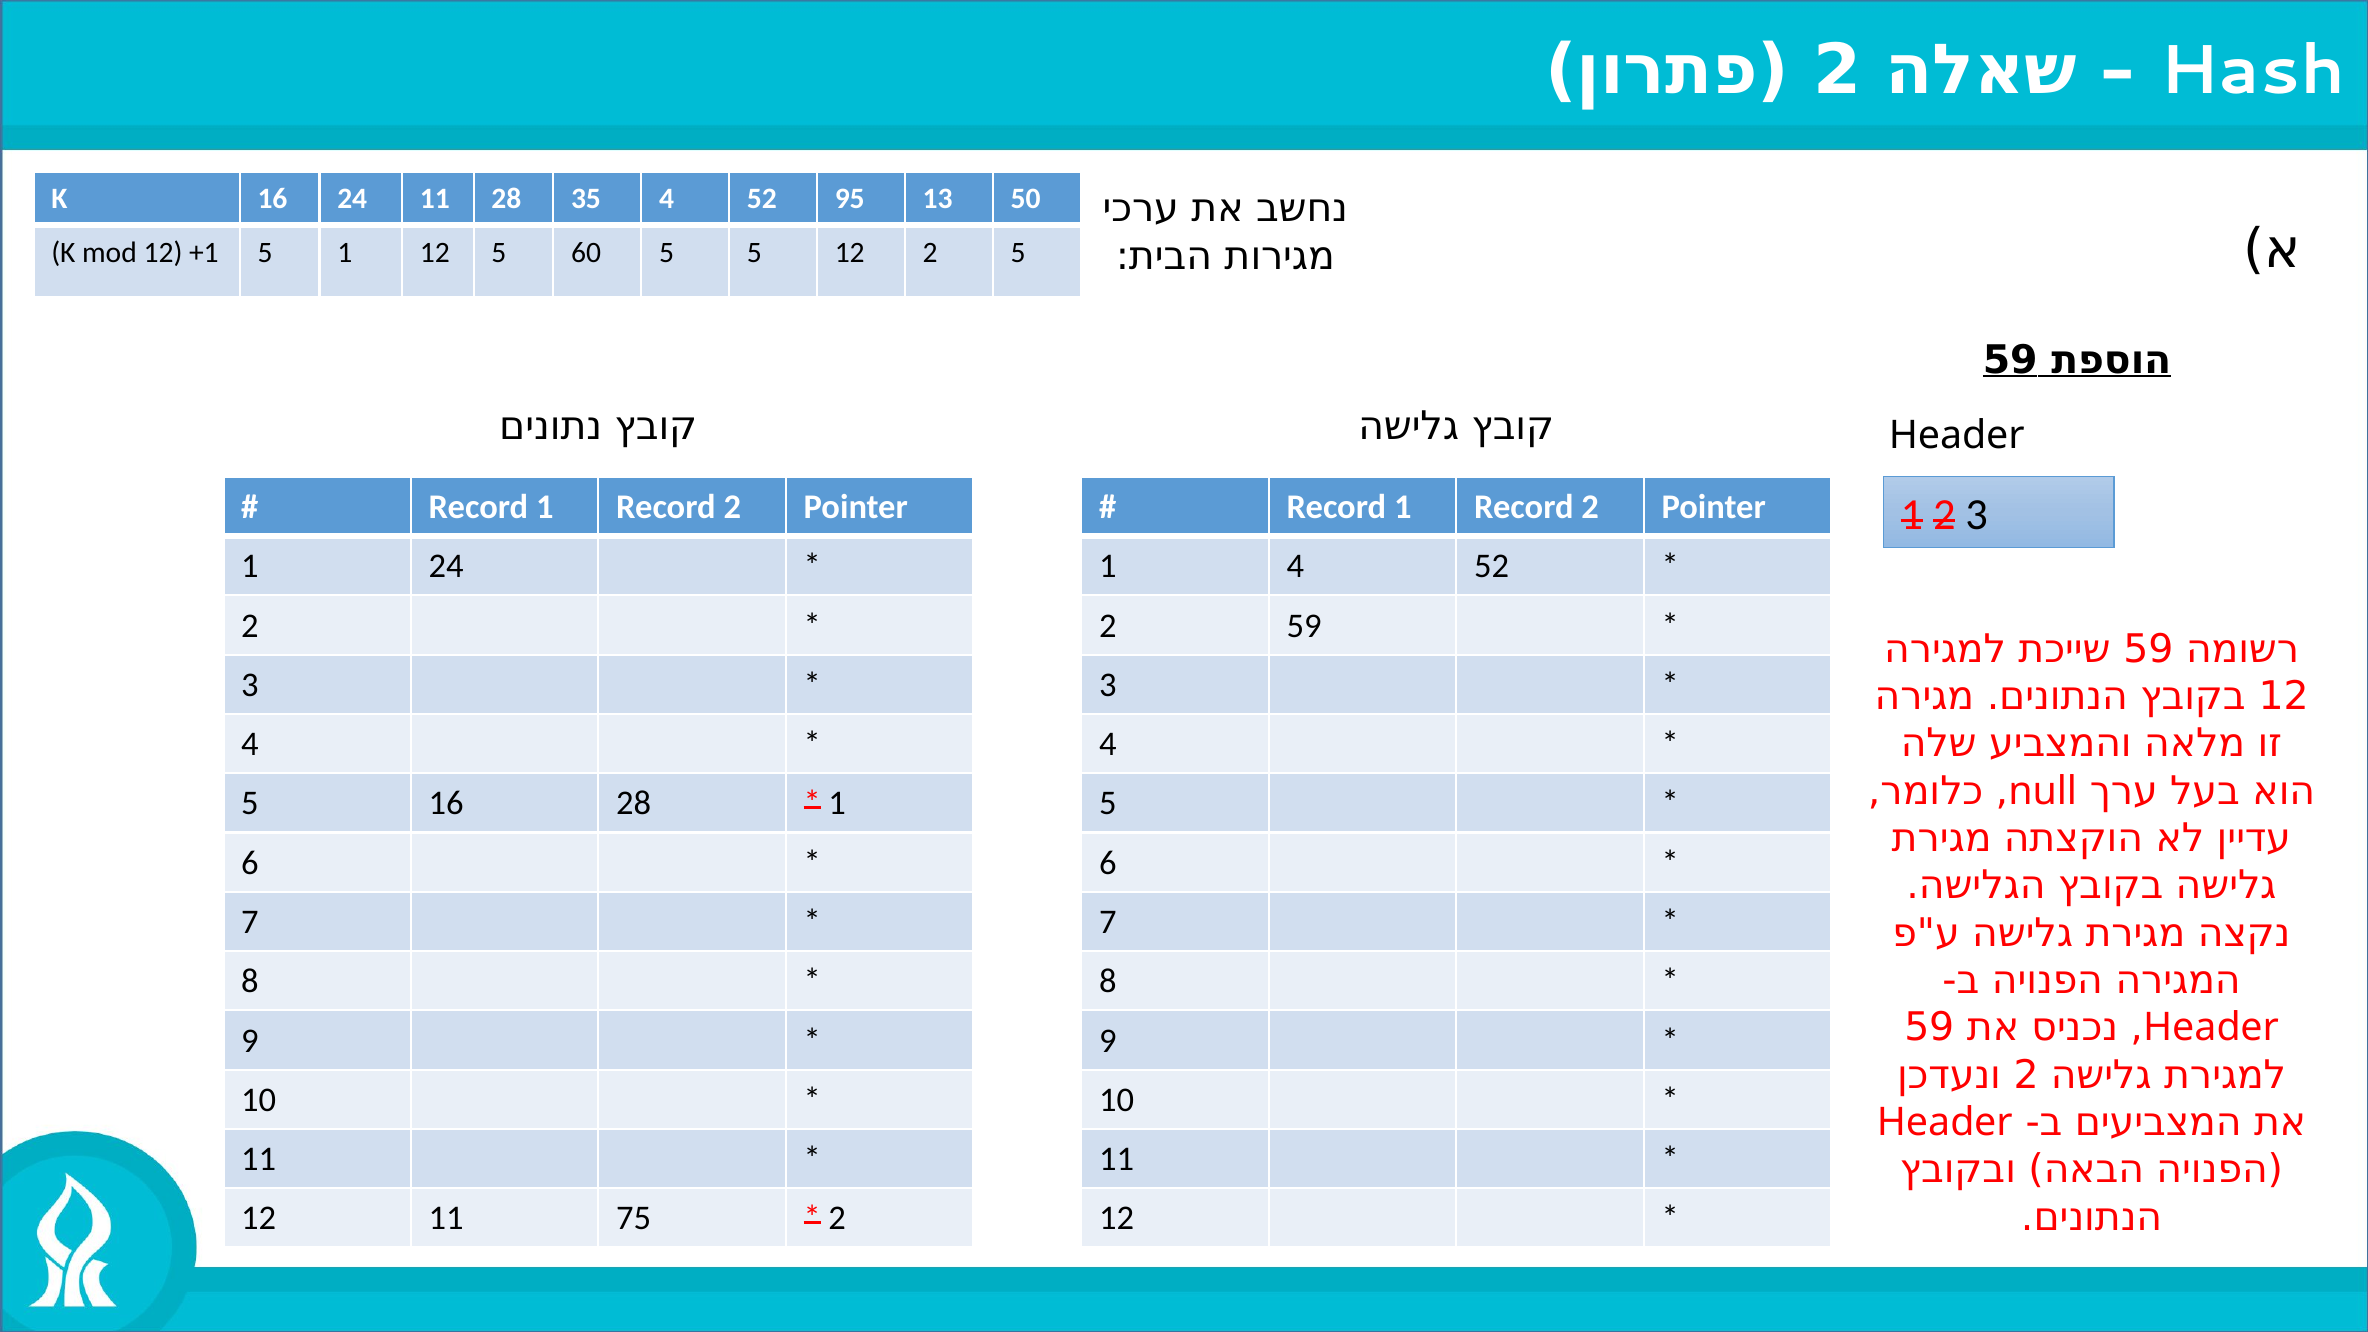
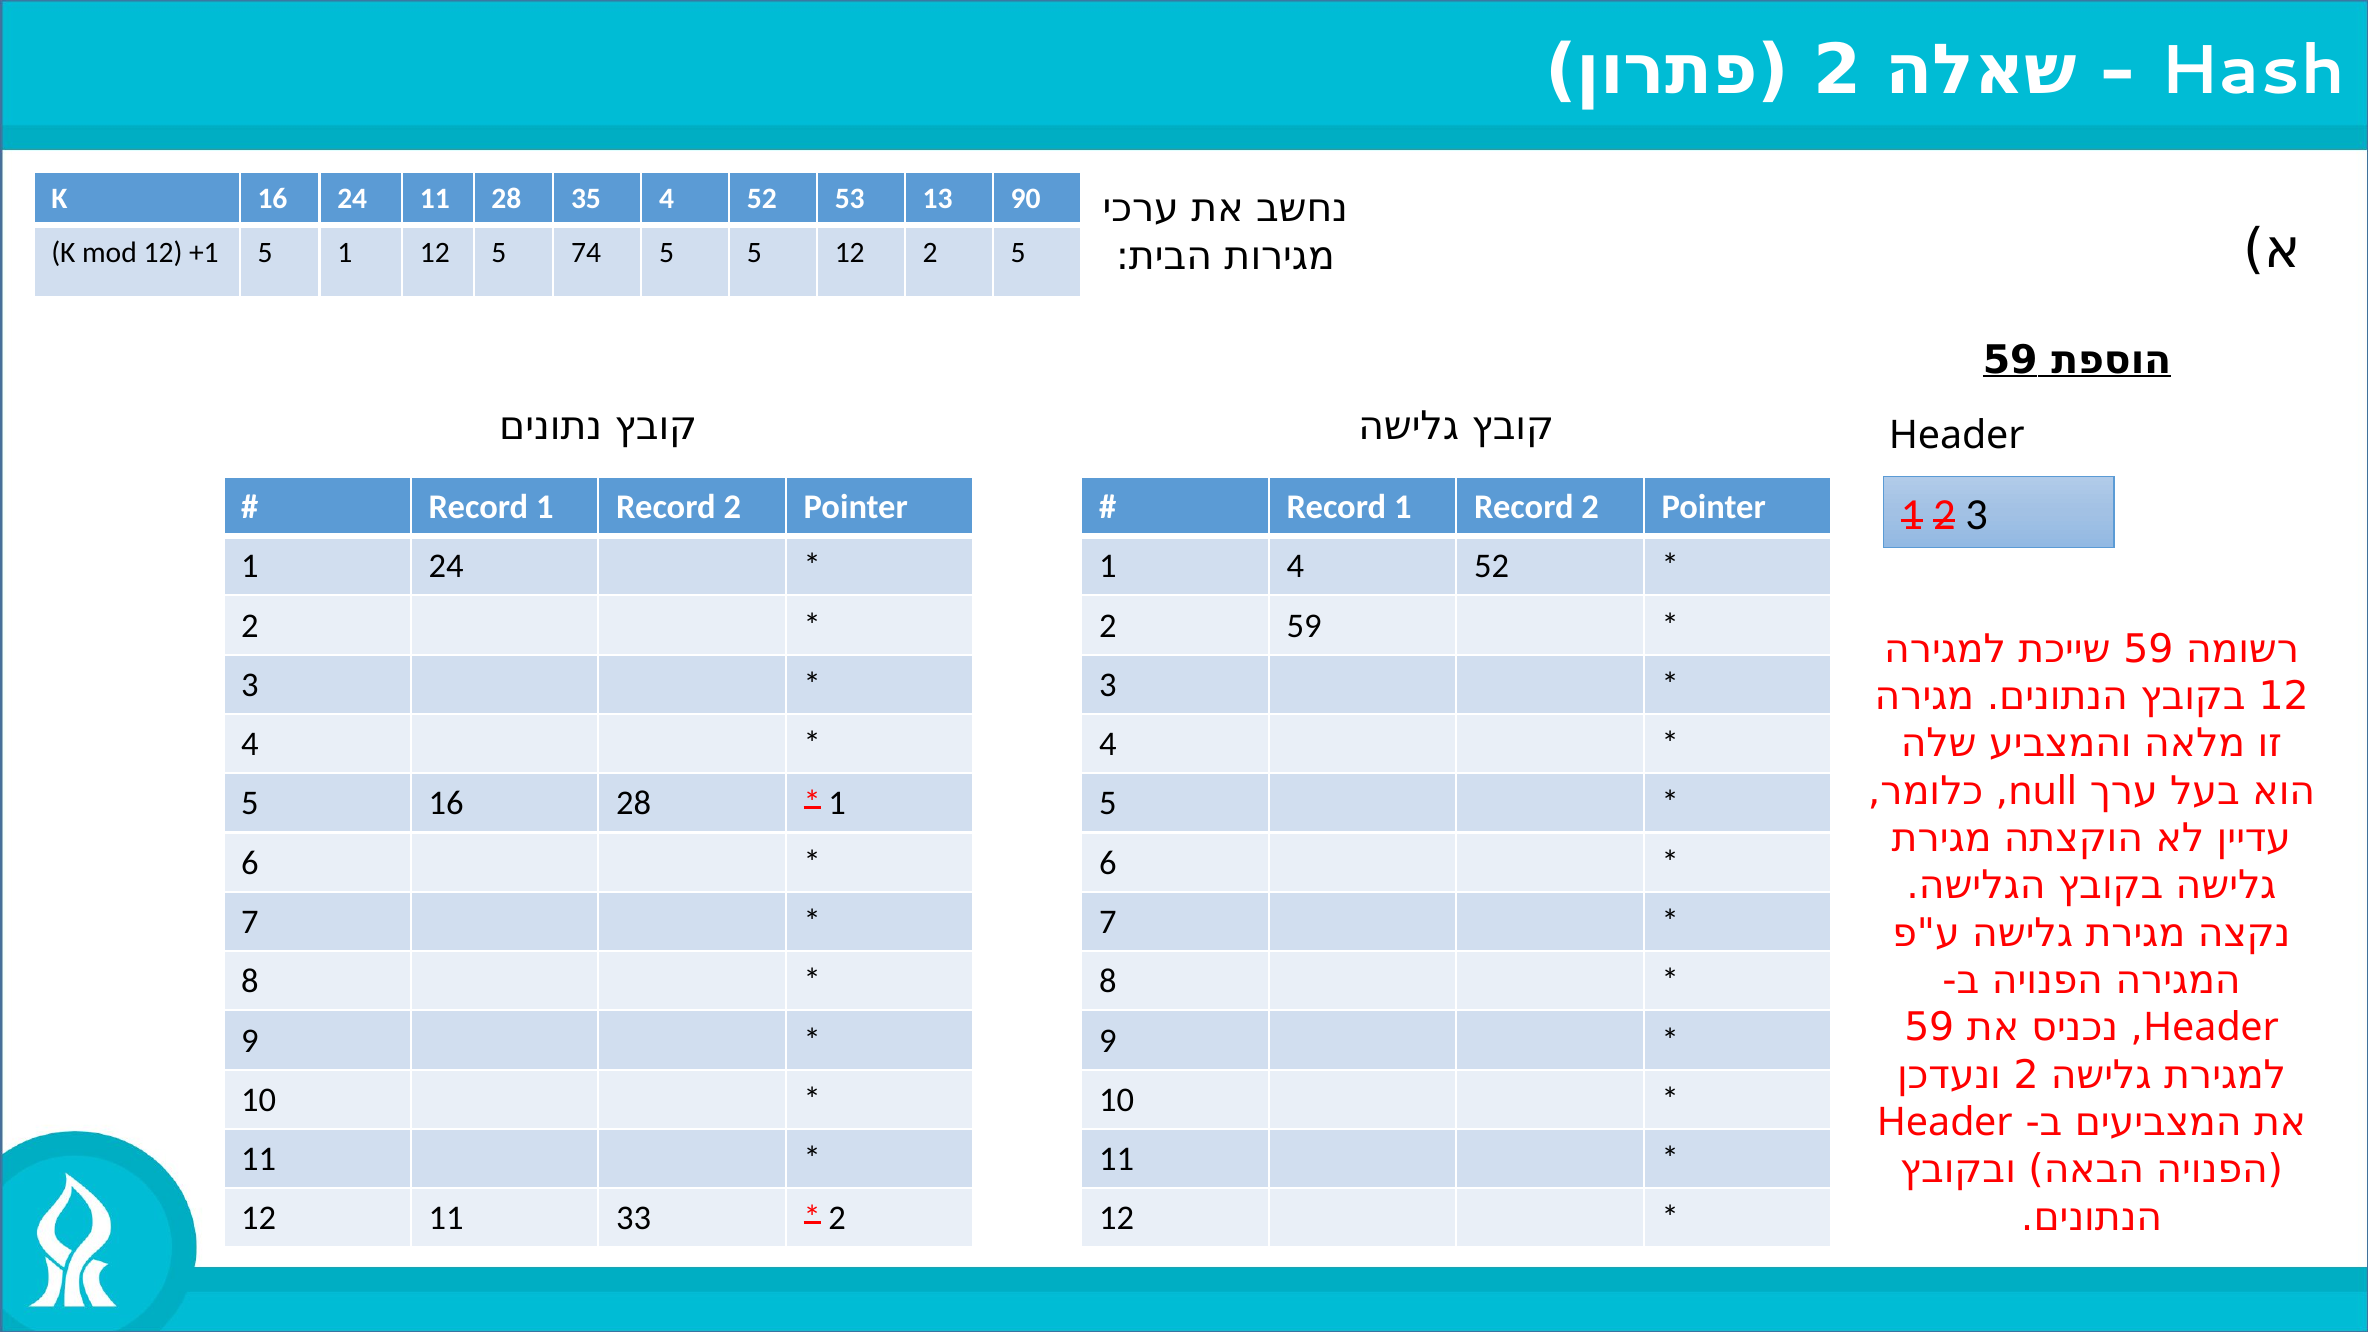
95: 95 -> 53
50: 50 -> 90
60: 60 -> 74
75: 75 -> 33
